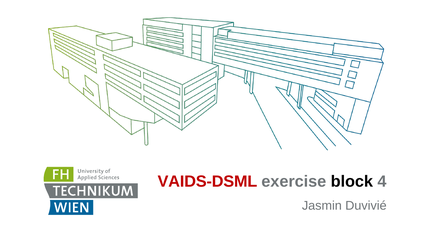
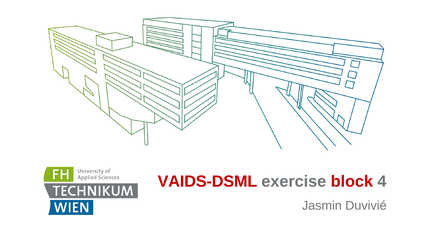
block colour: black -> red
